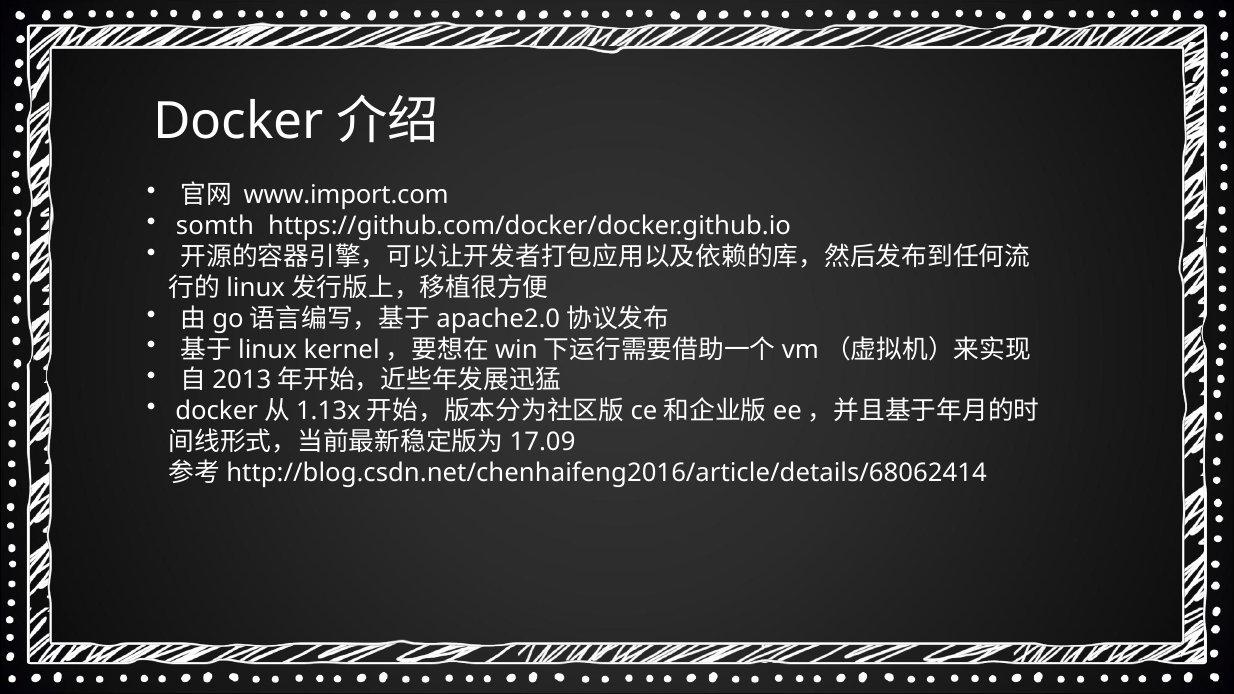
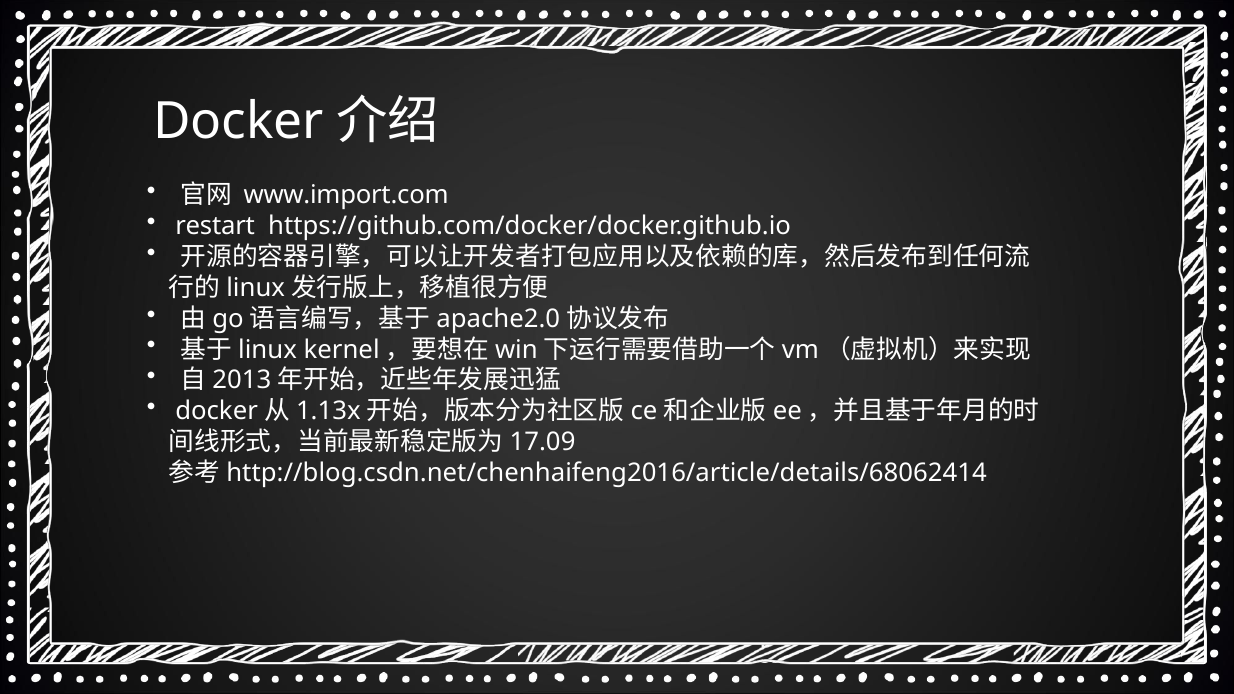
somth: somth -> restart
